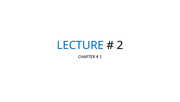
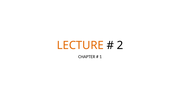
LECTURE colour: blue -> orange
